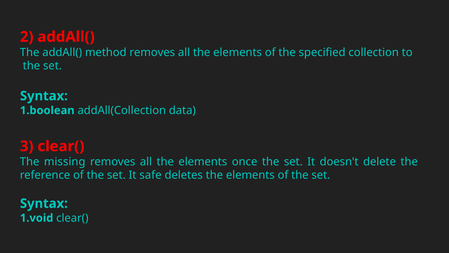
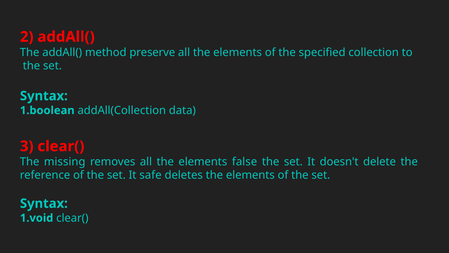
method removes: removes -> preserve
once: once -> false
